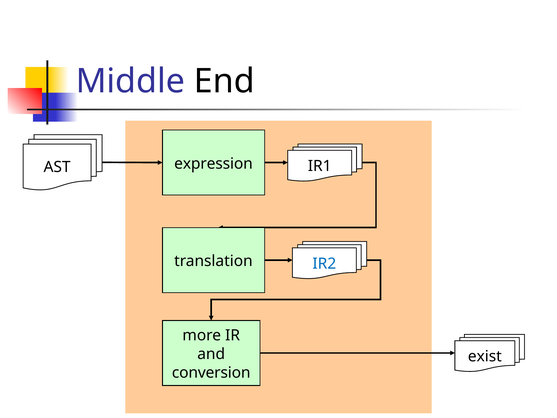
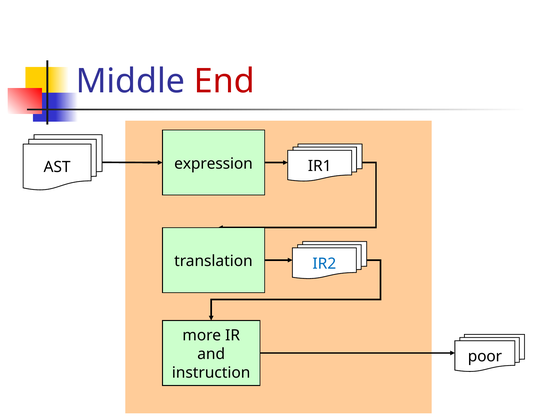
End colour: black -> red
exist: exist -> poor
conversion: conversion -> instruction
